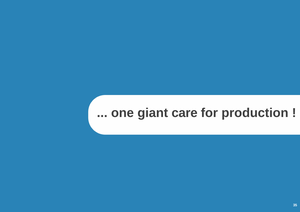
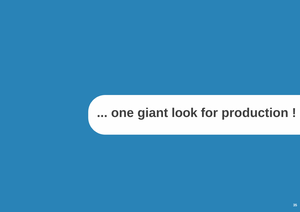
care: care -> look
